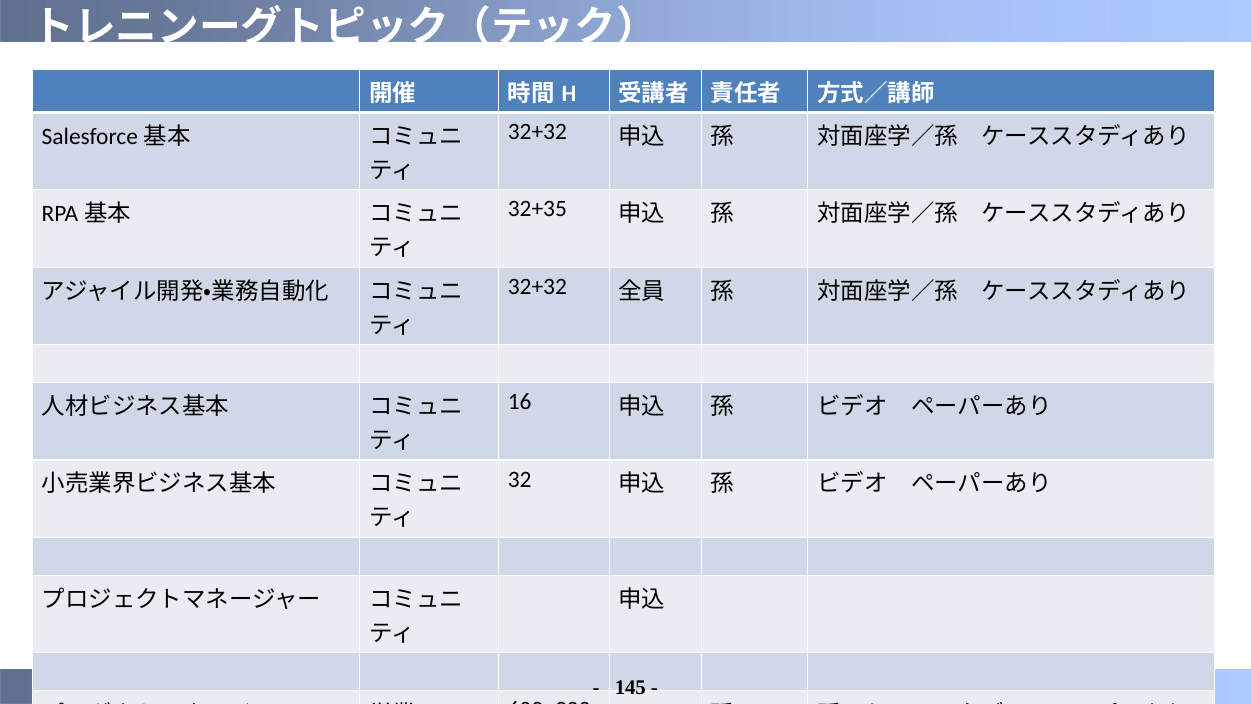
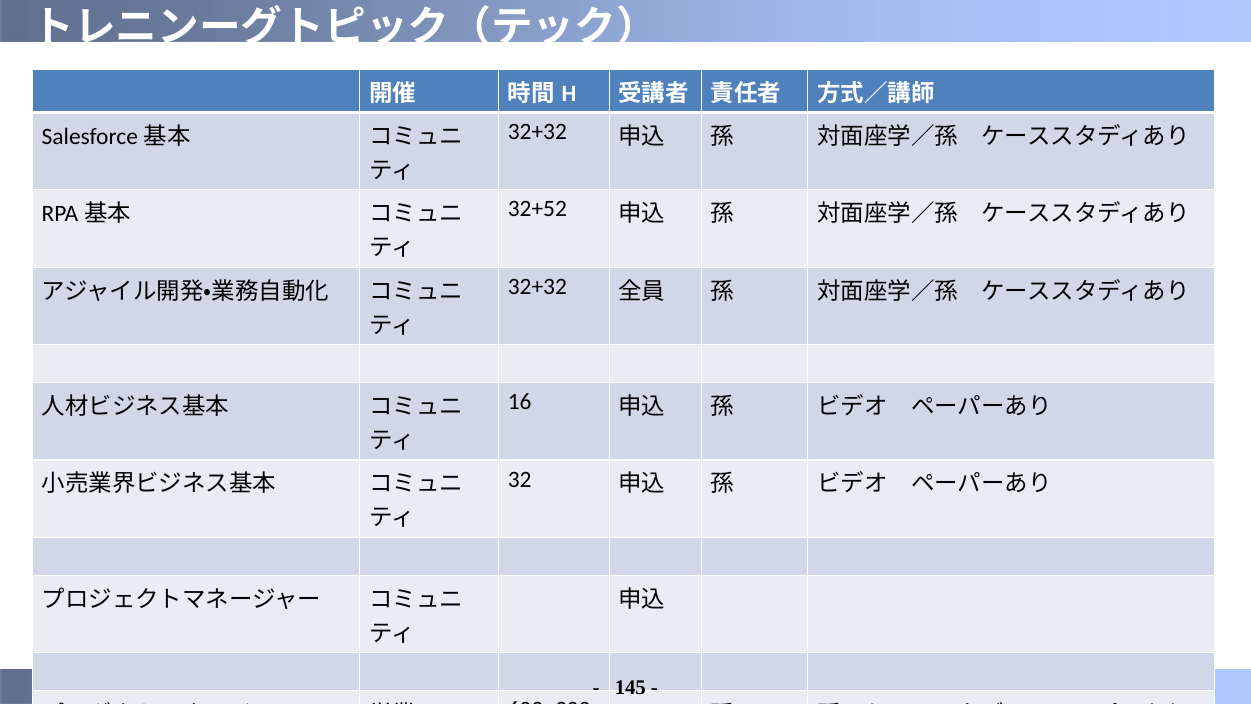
32+35: 32+35 -> 32+52
